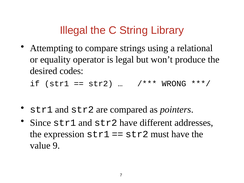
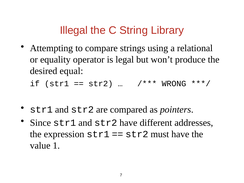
codes: codes -> equal
9: 9 -> 1
